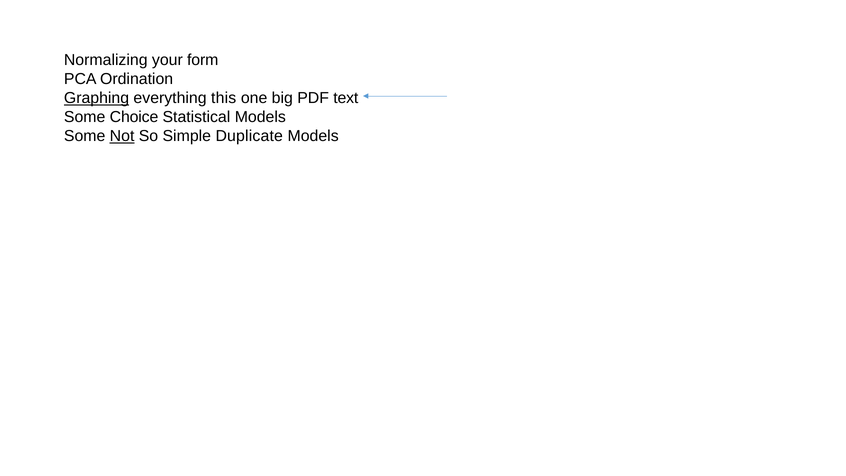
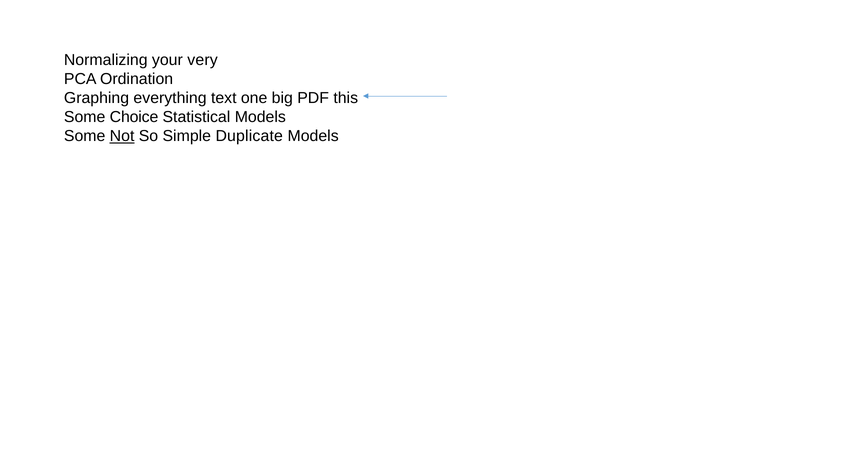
form: form -> very
Graphing underline: present -> none
this: this -> text
text: text -> this
